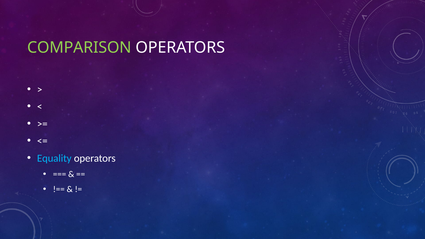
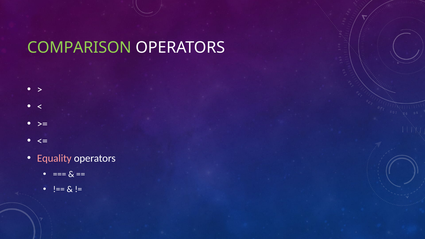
Equality colour: light blue -> pink
